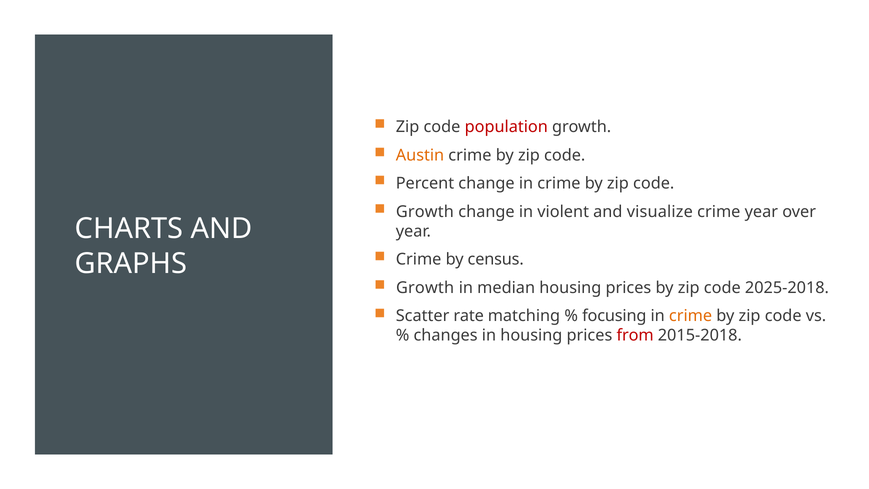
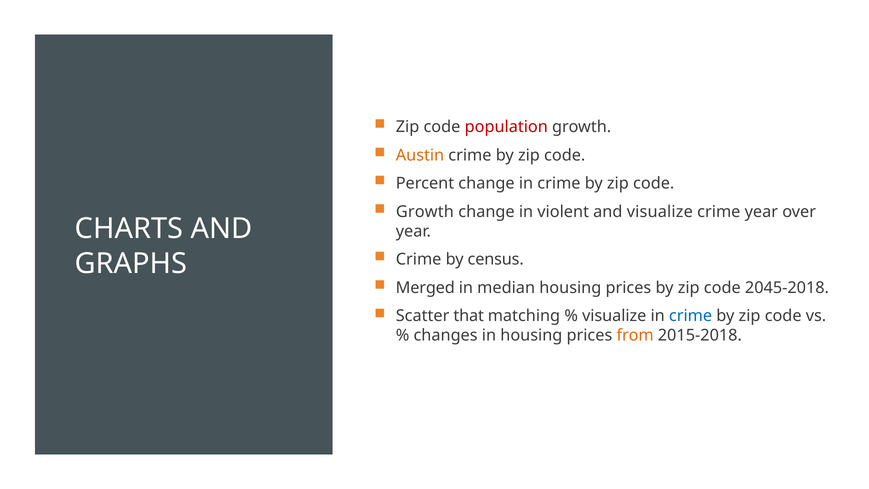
Growth at (425, 288): Growth -> Merged
2025-2018: 2025-2018 -> 2045-2018
rate: rate -> that
focusing at (614, 316): focusing -> visualize
crime at (691, 316) colour: orange -> blue
from colour: red -> orange
